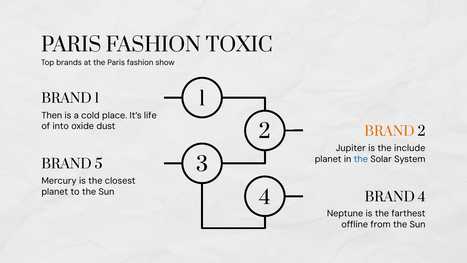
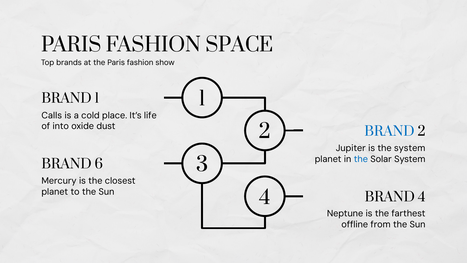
TOXIC: TOXIC -> SPACE
Then: Then -> Calls
BRAND at (389, 131) colour: orange -> blue
the include: include -> system
5: 5 -> 6
